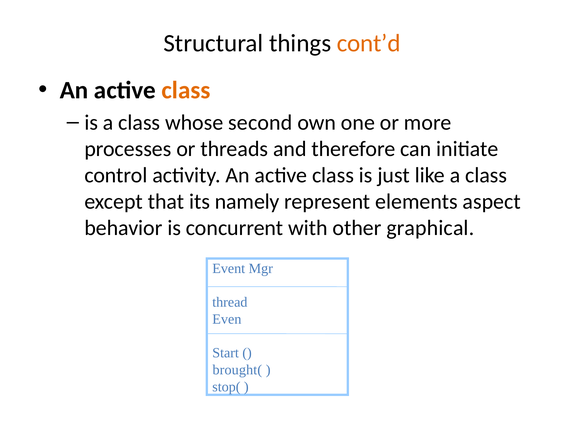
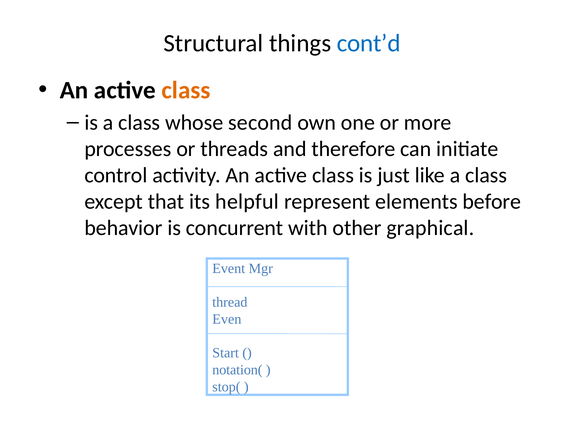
cont’d colour: orange -> blue
namely: namely -> helpful
aspect: aspect -> before
brought(: brought( -> notation(
